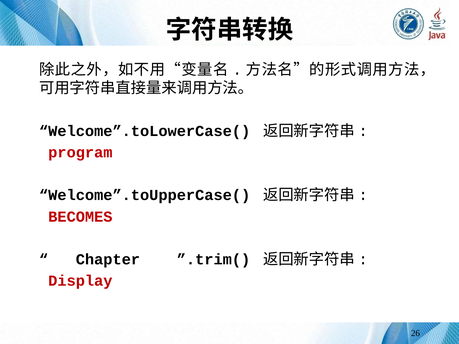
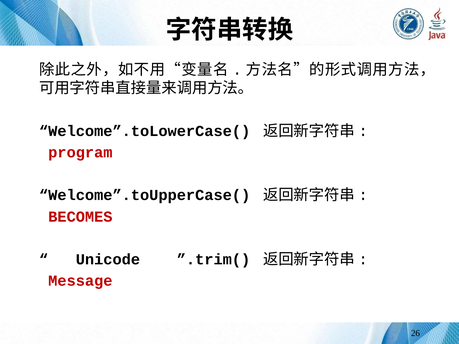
Chapter: Chapter -> Unicode
Display: Display -> Message
